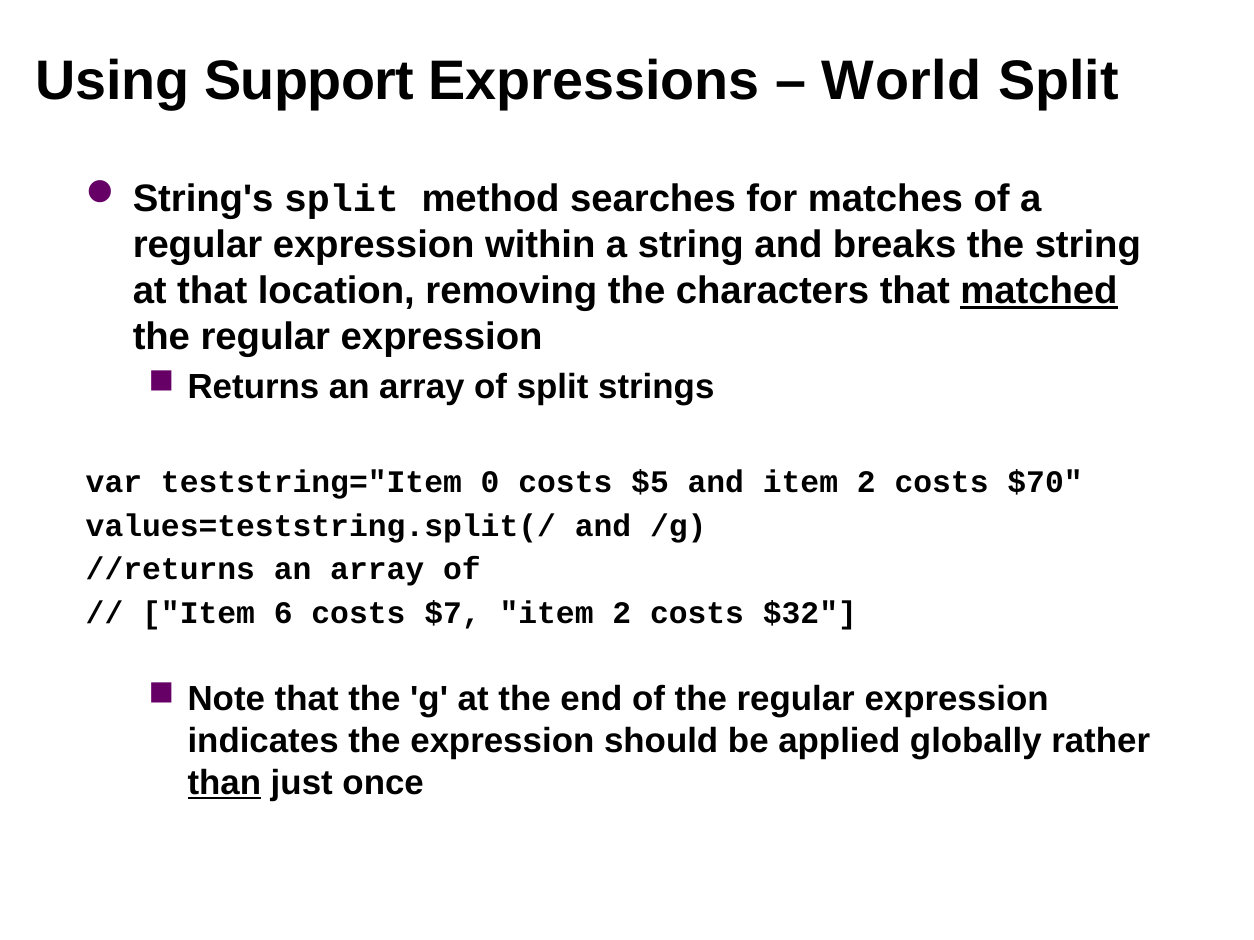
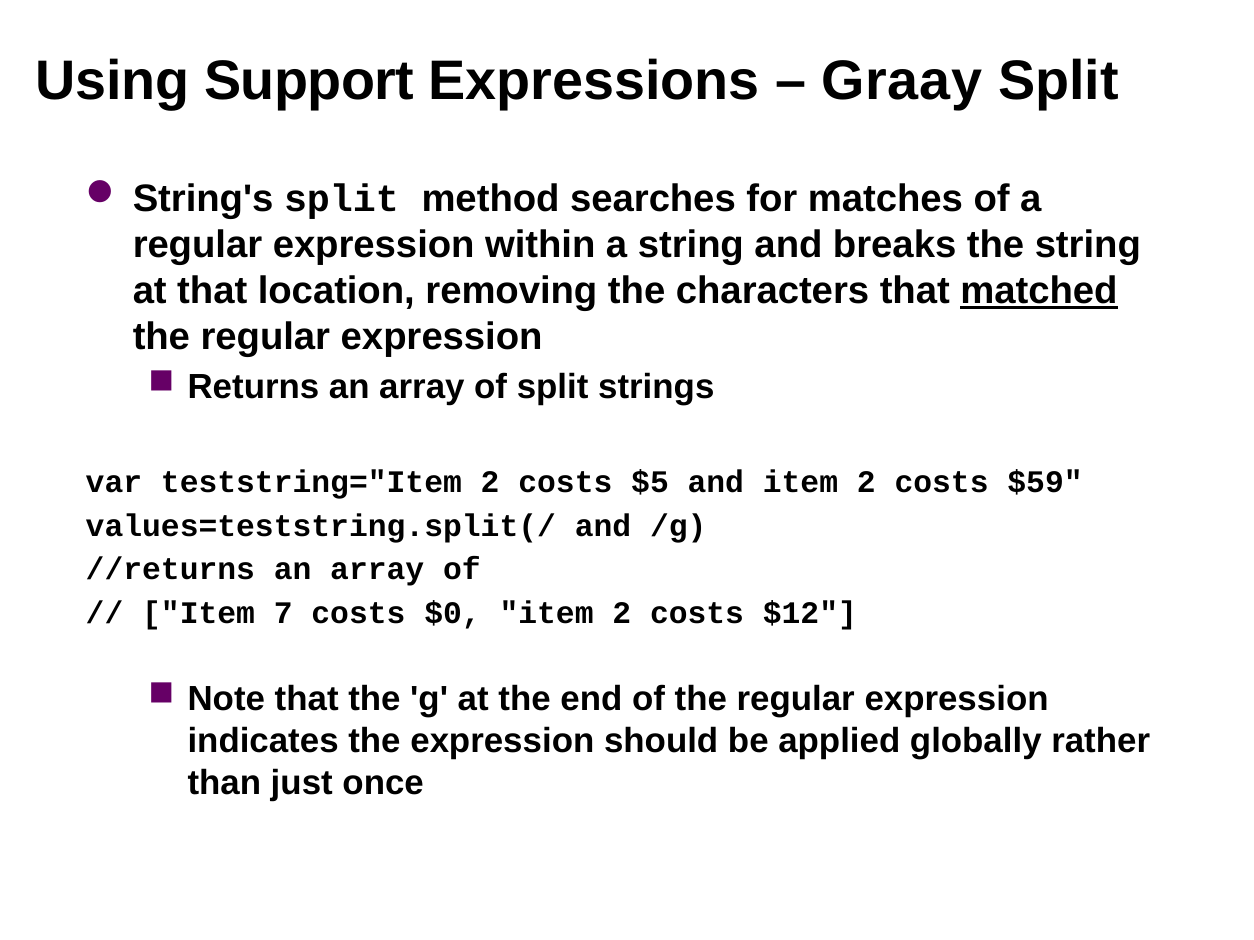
World: World -> Graay
teststring="Item 0: 0 -> 2
$70: $70 -> $59
6: 6 -> 7
$7: $7 -> $0
$32: $32 -> $12
than underline: present -> none
